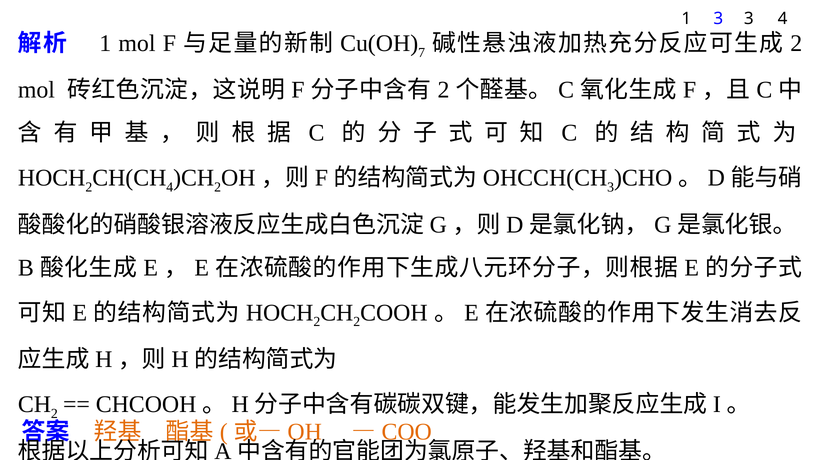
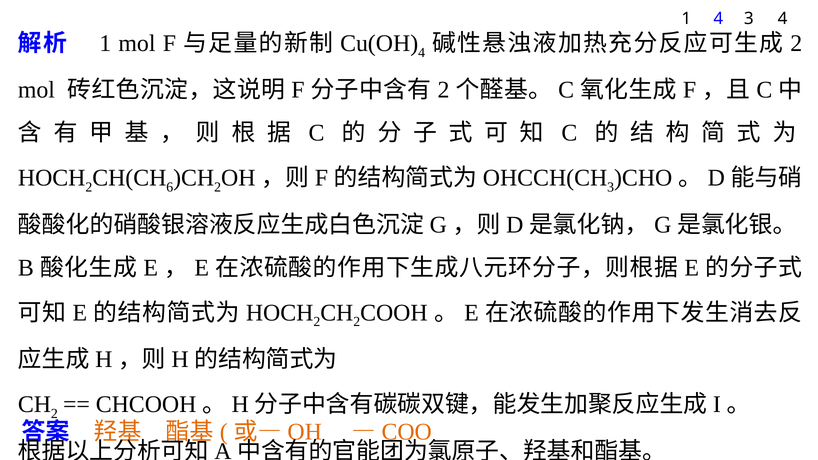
1 3: 3 -> 4
7 at (422, 53): 7 -> 4
4 at (170, 187): 4 -> 6
